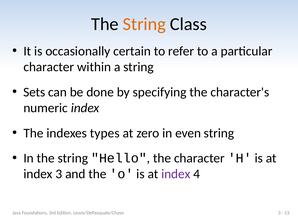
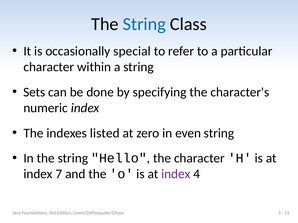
String at (144, 24) colour: orange -> blue
certain: certain -> special
types: types -> listed
index 3: 3 -> 7
